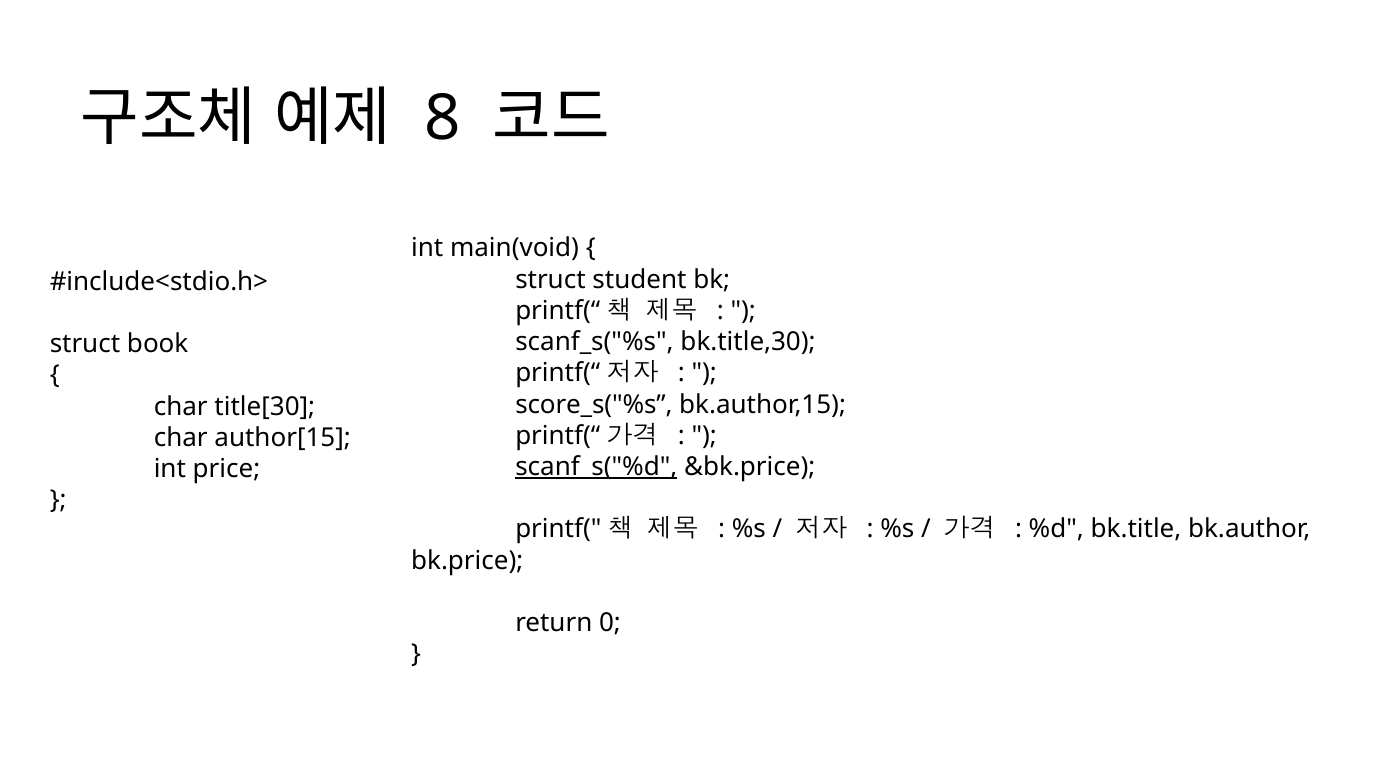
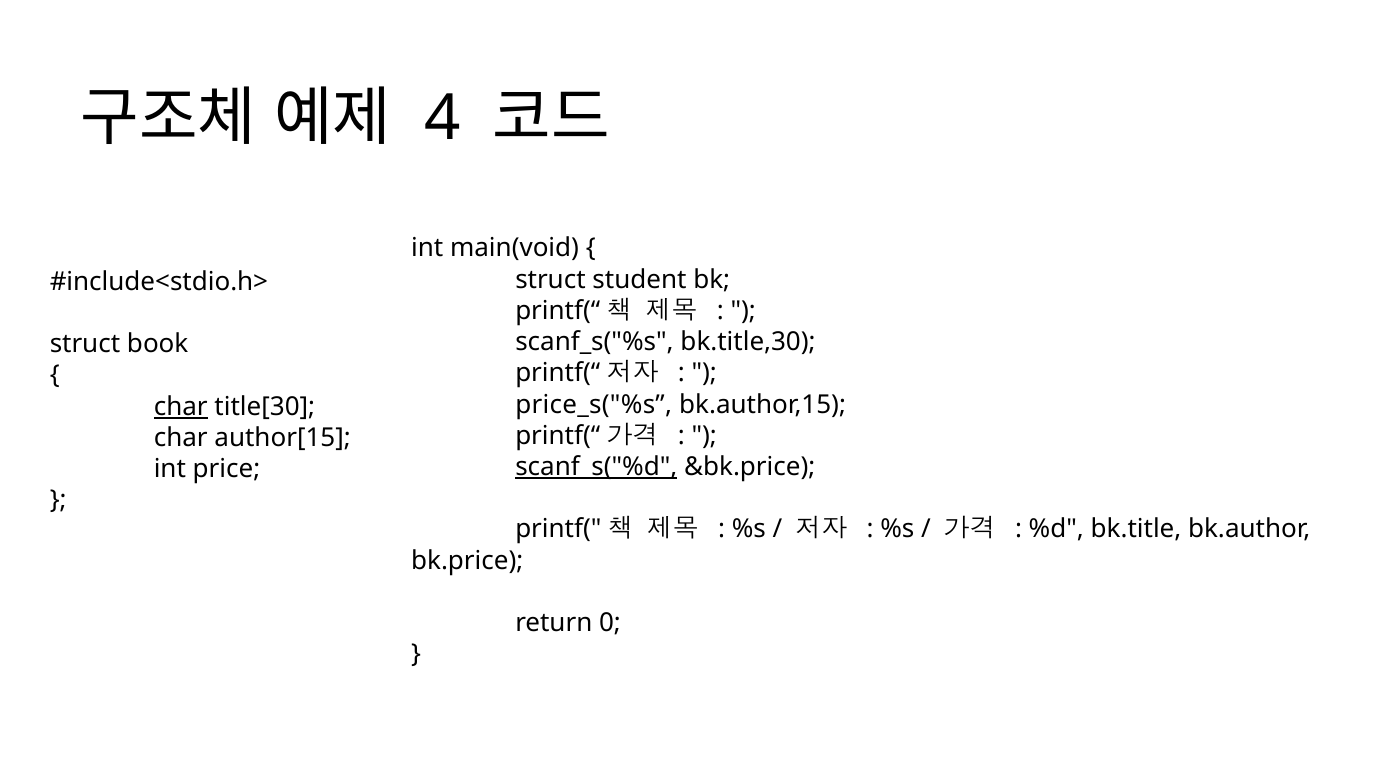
8: 8 -> 4
score_s("%s: score_s("%s -> price_s("%s
char at (181, 406) underline: none -> present
